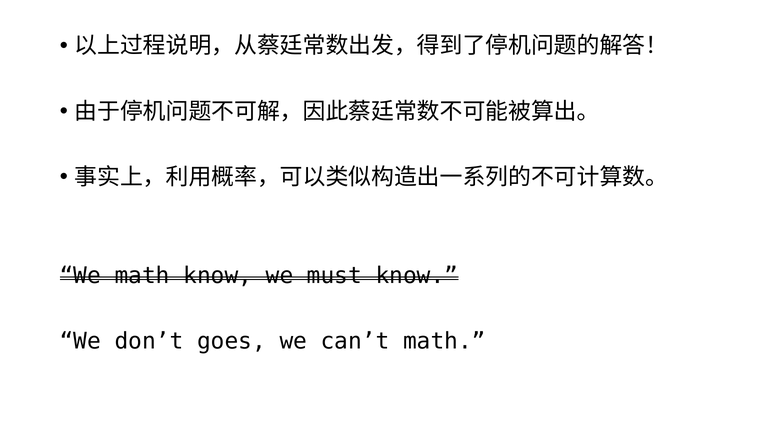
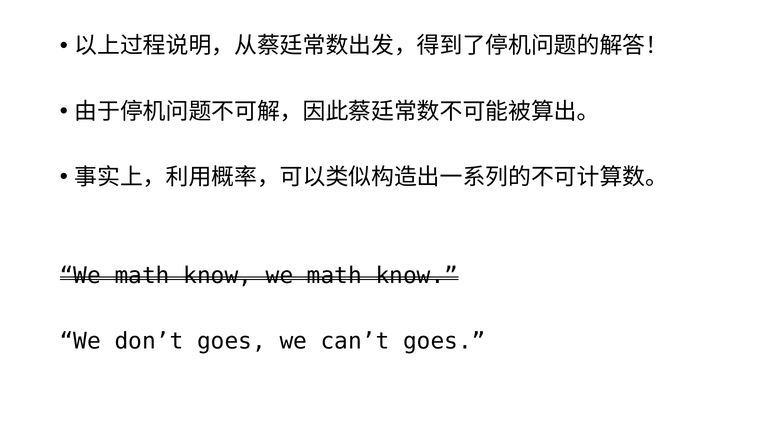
know we must: must -> math
can’t math: math -> goes
